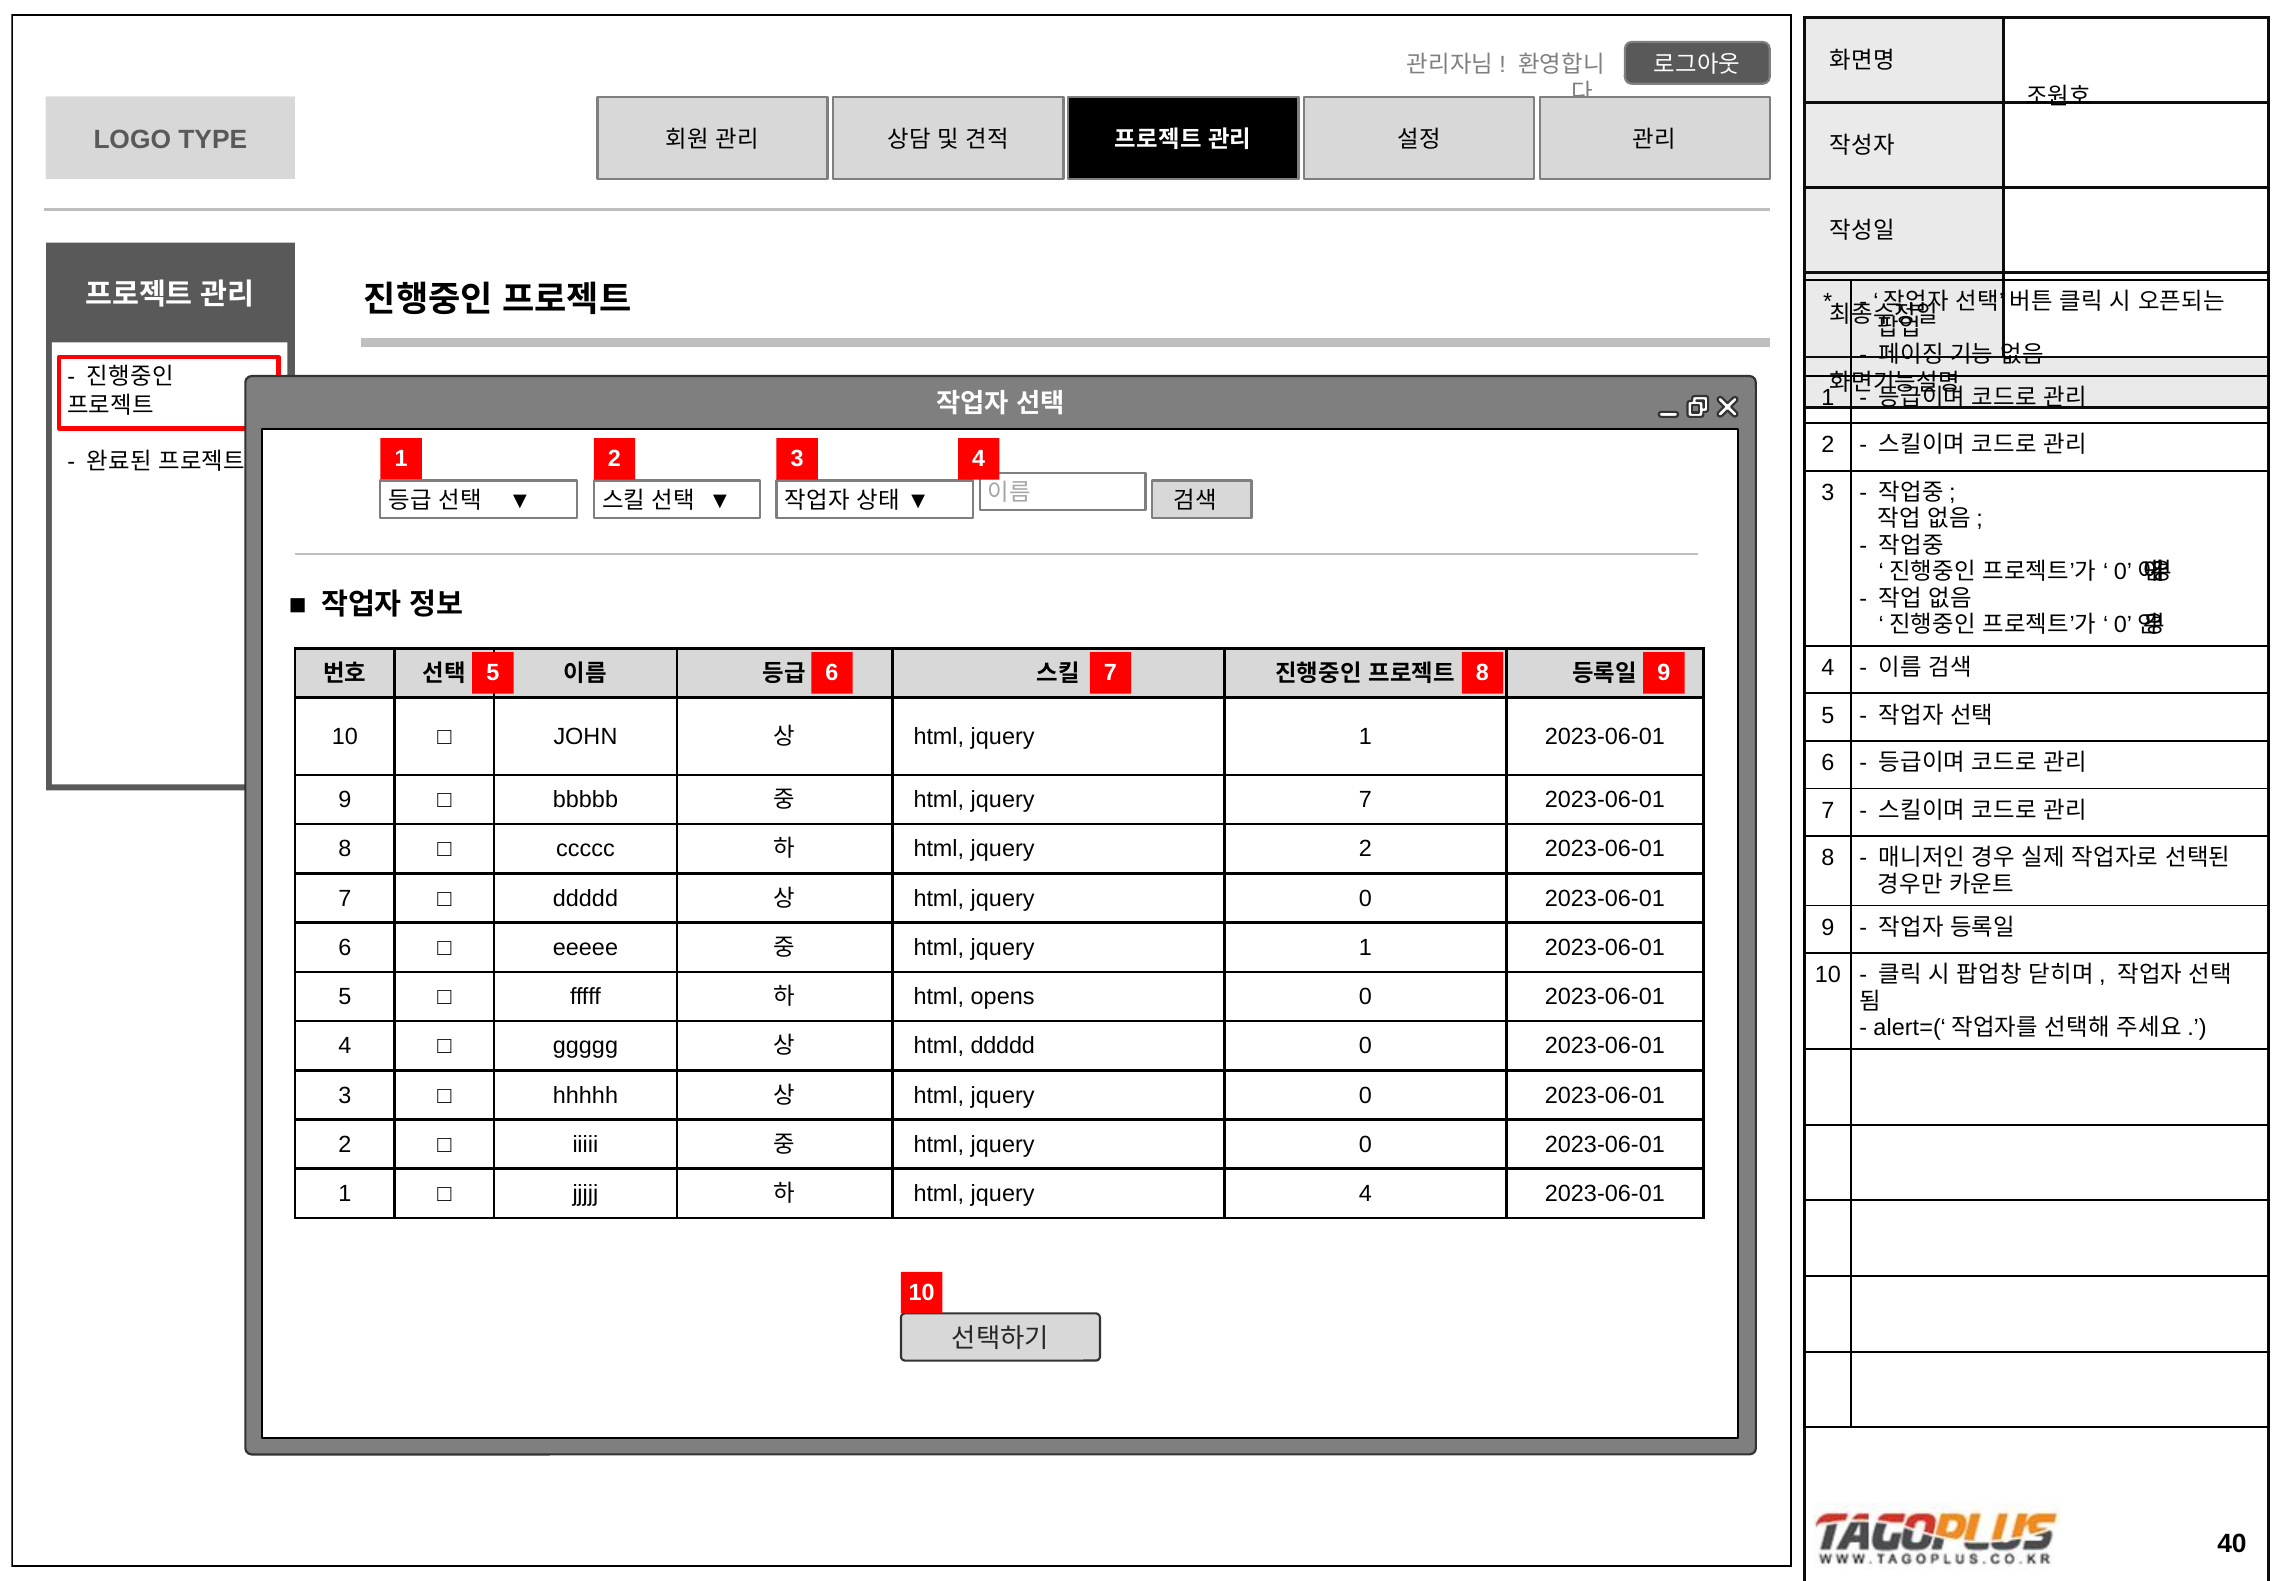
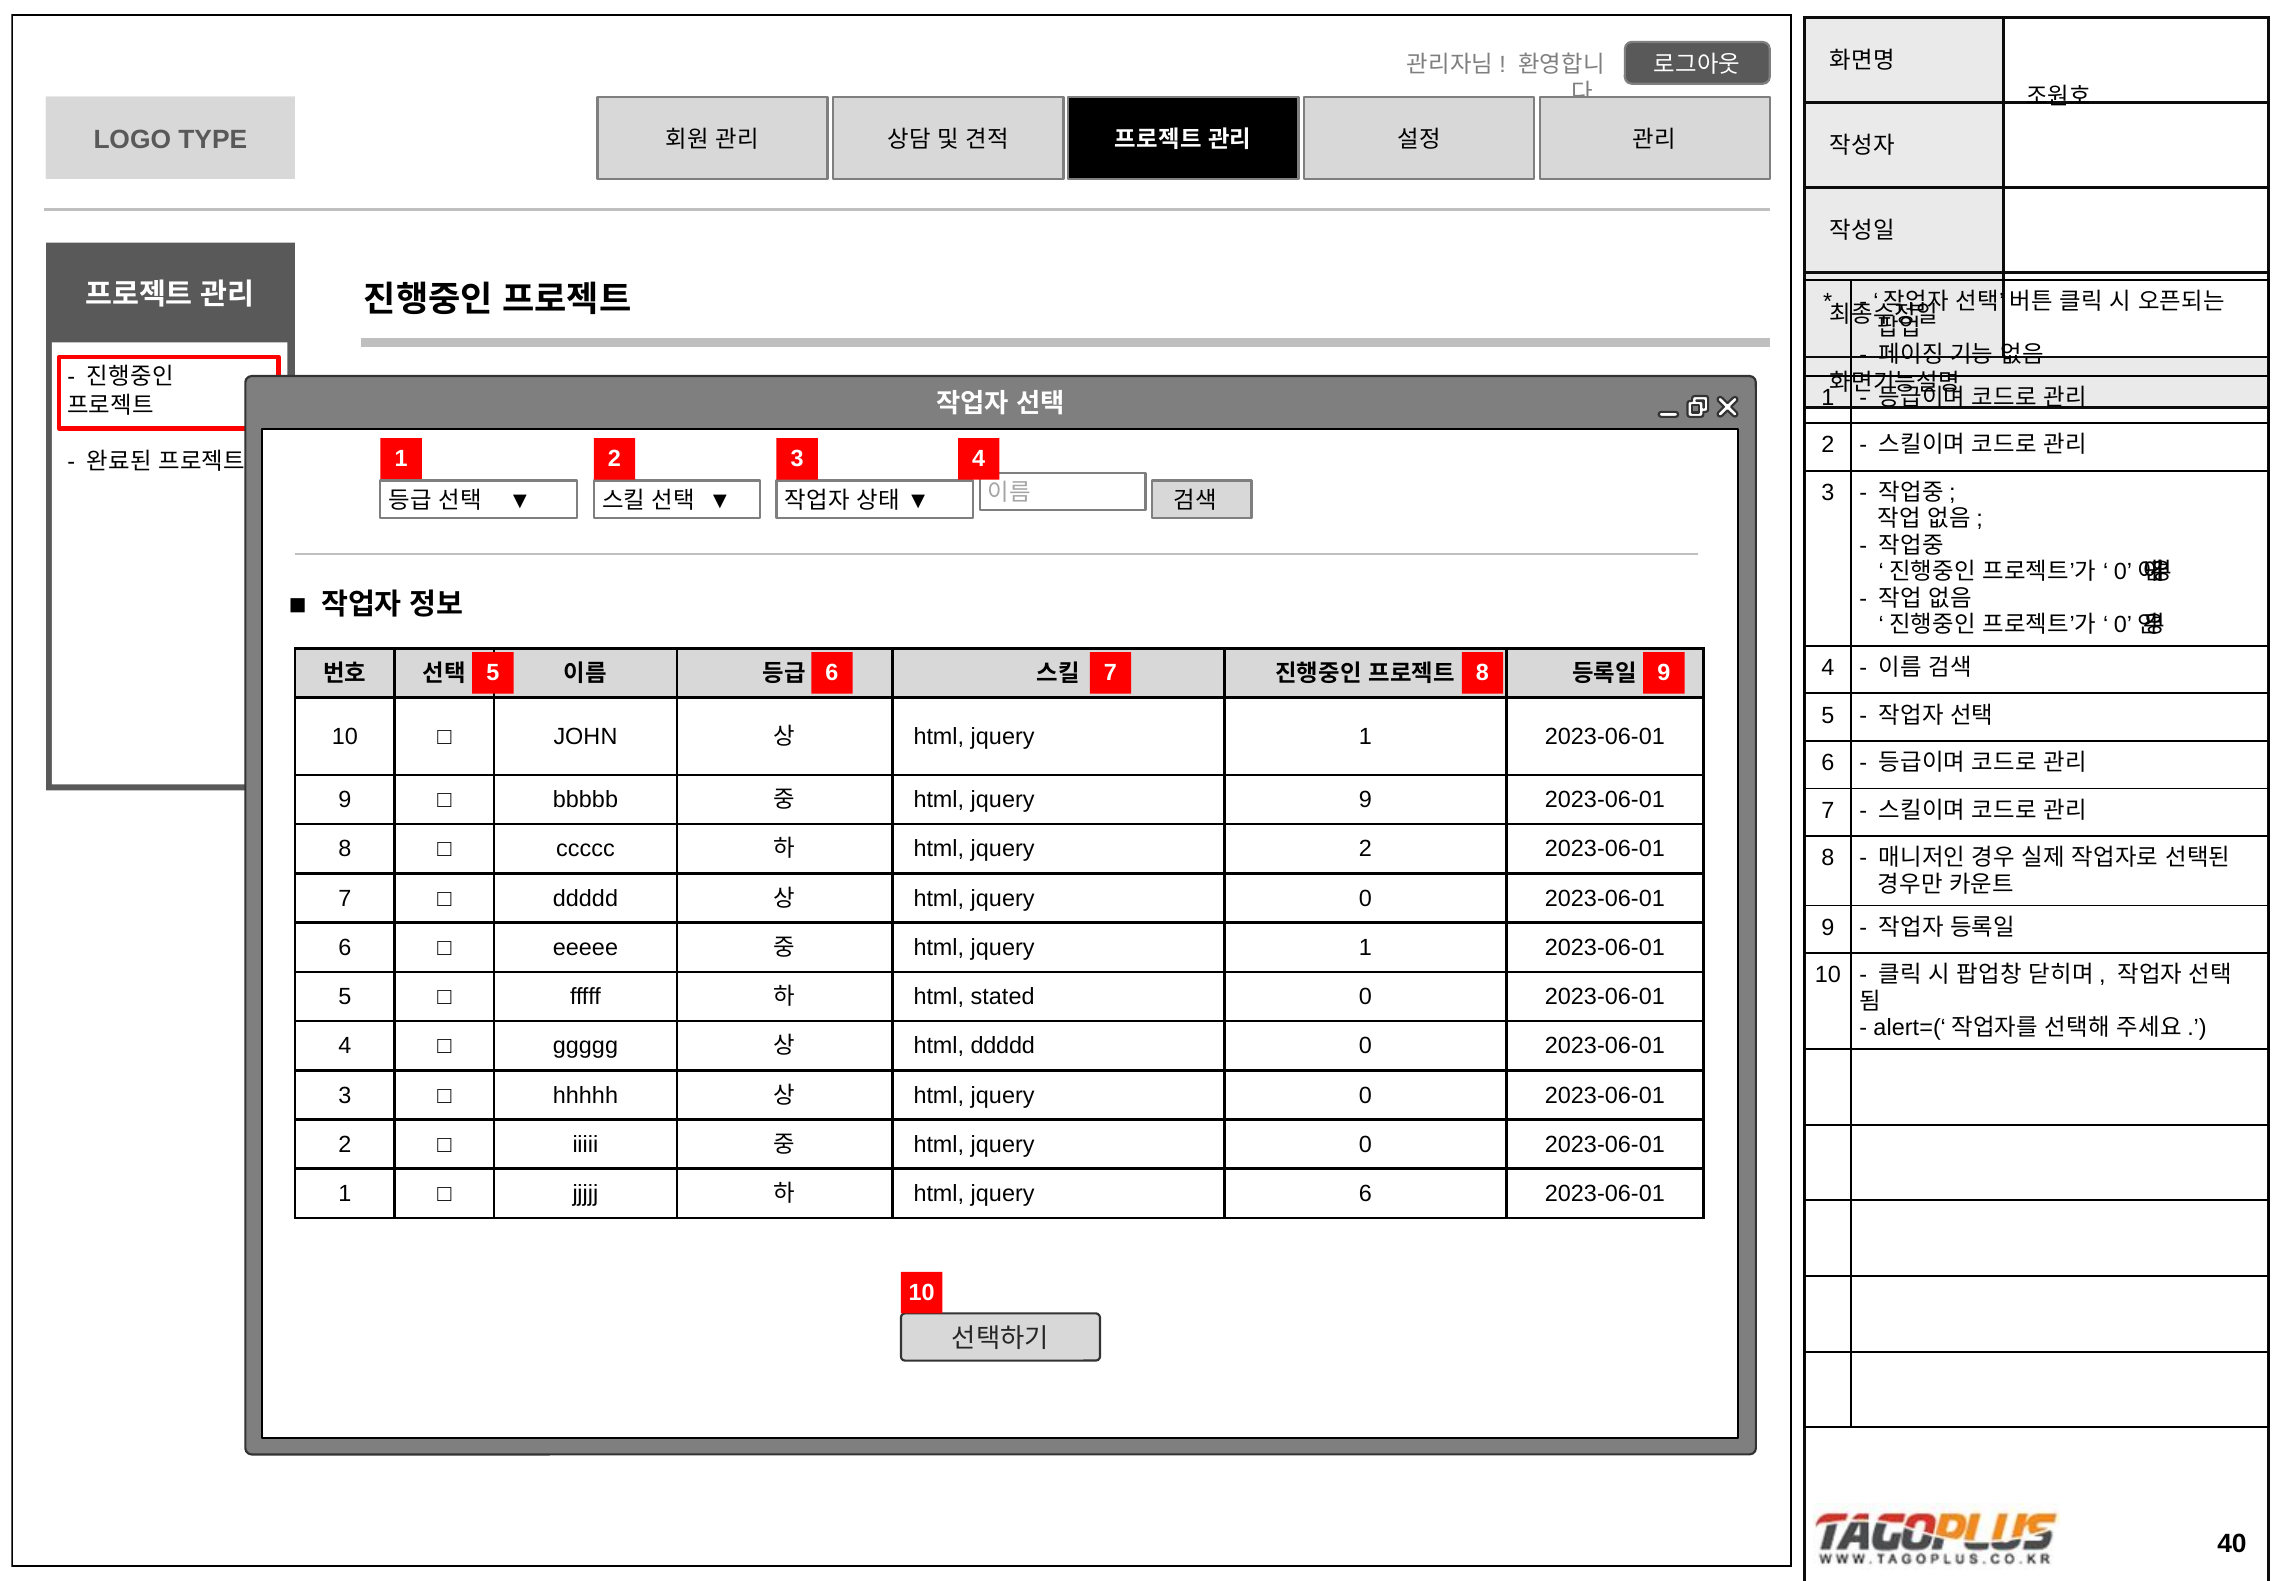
jquery 7: 7 -> 9
opens: opens -> stated
jquery 4: 4 -> 6
